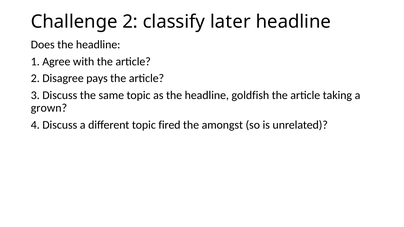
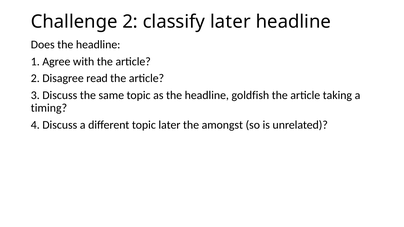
pays: pays -> read
grown: grown -> timing
topic fired: fired -> later
